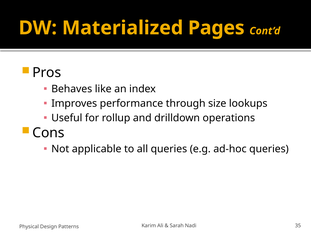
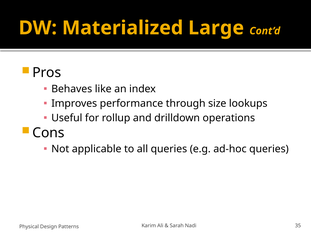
Pages: Pages -> Large
